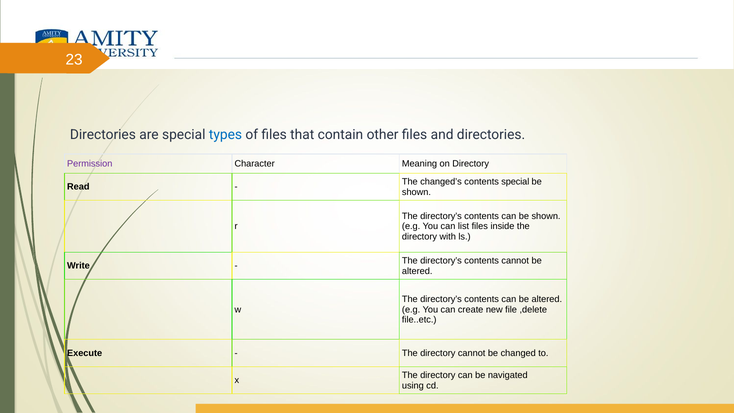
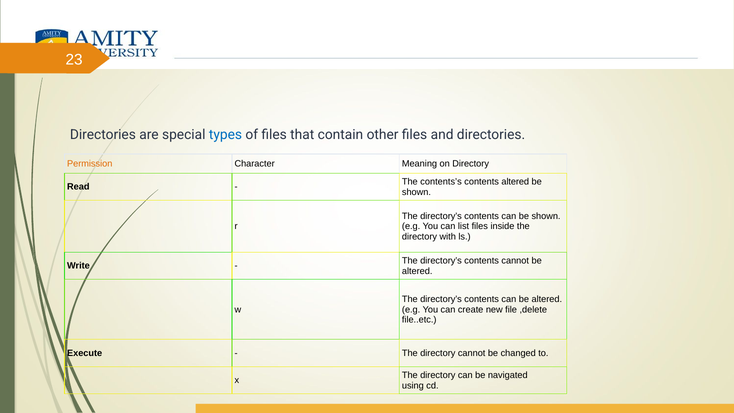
Permission colour: purple -> orange
changed’s: changed’s -> contents’s
contents special: special -> altered
